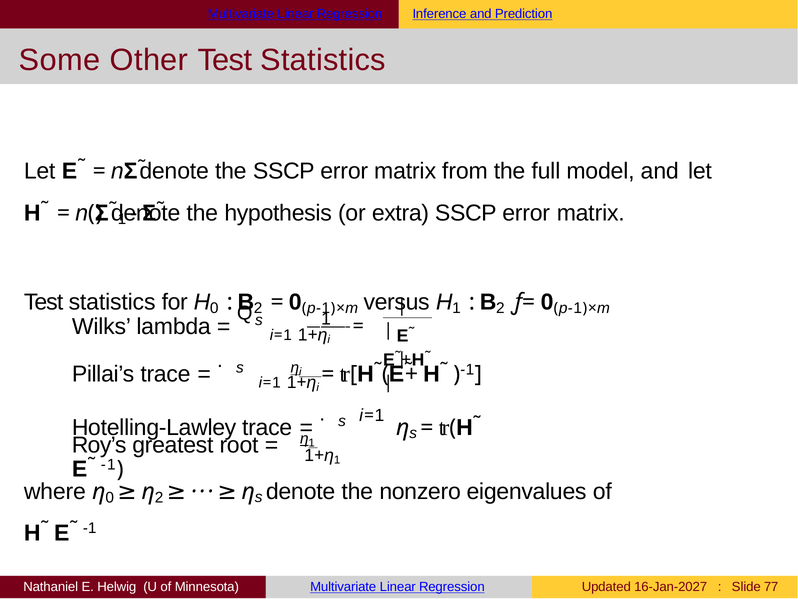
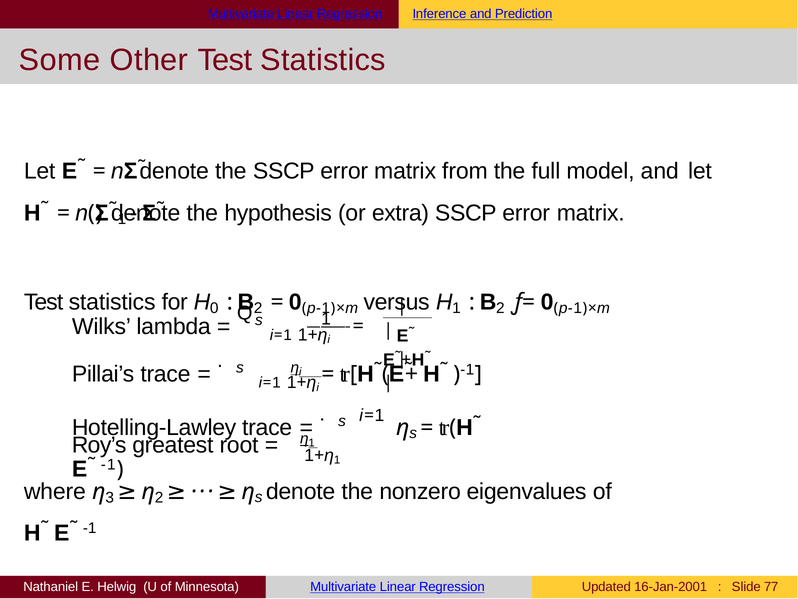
0 at (110, 498): 0 -> 3
16-Jan-2027: 16-Jan-2027 -> 16-Jan-2001
